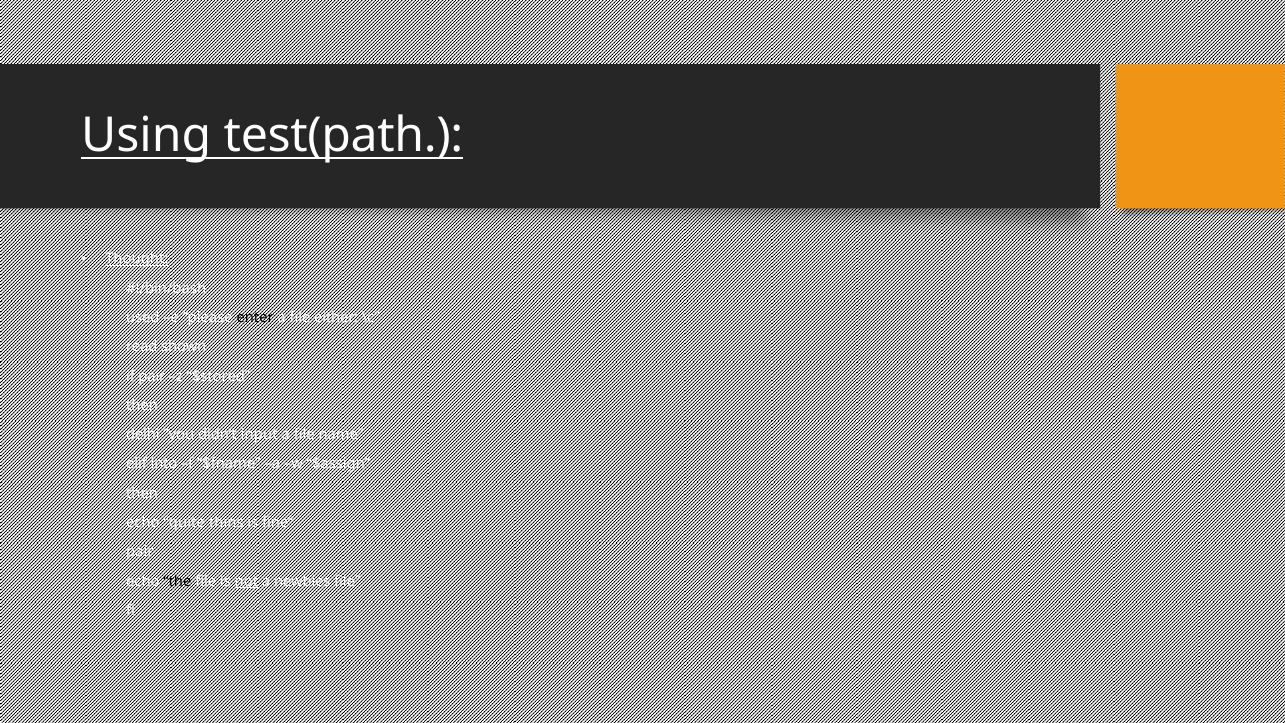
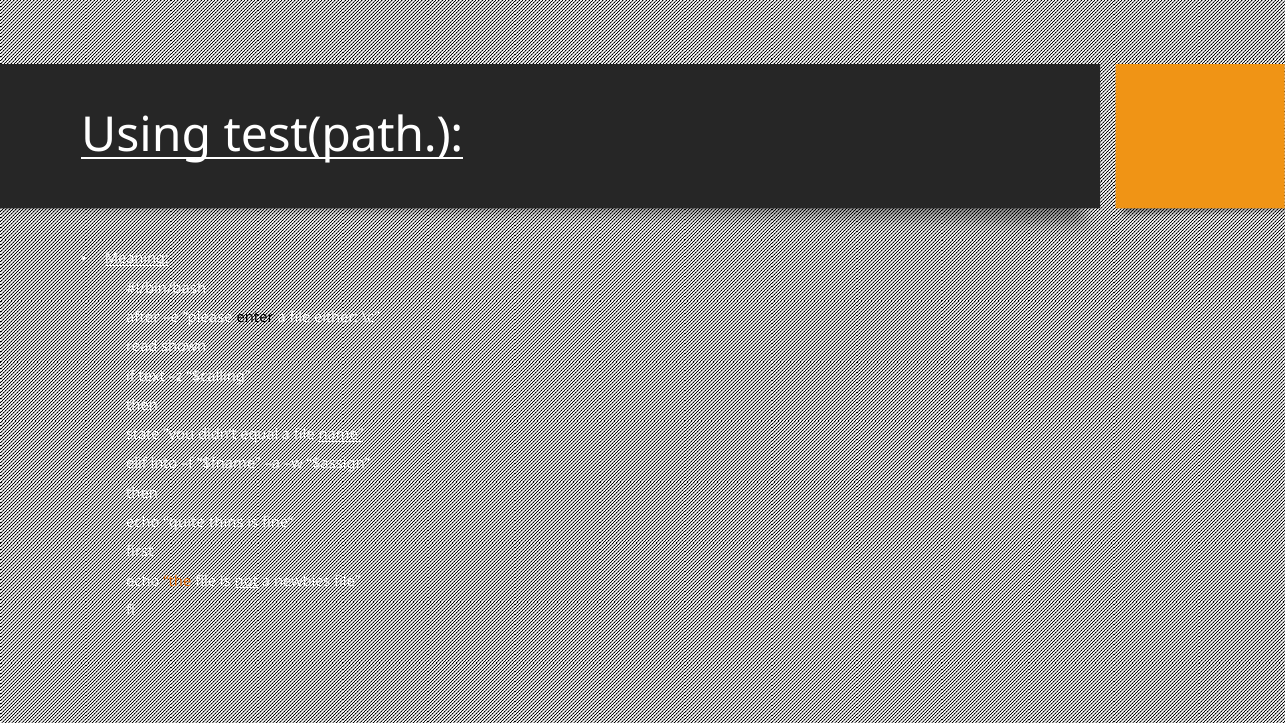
Thought: Thought -> Meaning
used: used -> after
if pair: pair -> text
$stored: $stored -> $calling
delhi: delhi -> state
input: input -> equal
name underline: none -> present
pair at (140, 552): pair -> first
the colour: black -> orange
